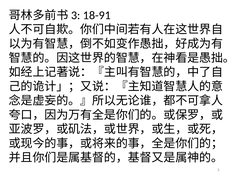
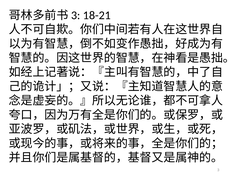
18-91: 18-91 -> 18-21
